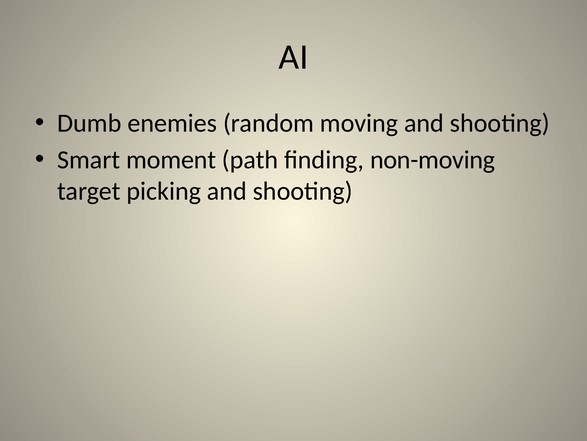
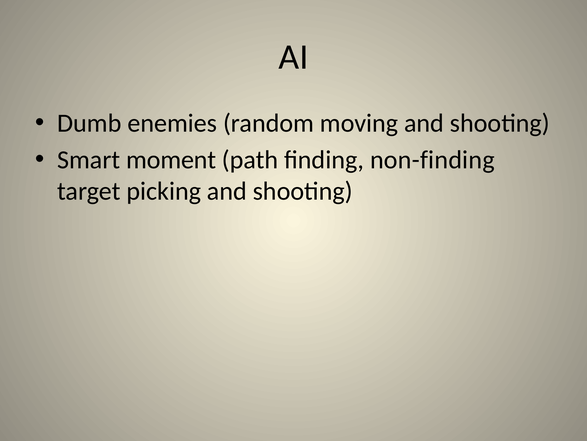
non-moving: non-moving -> non-finding
